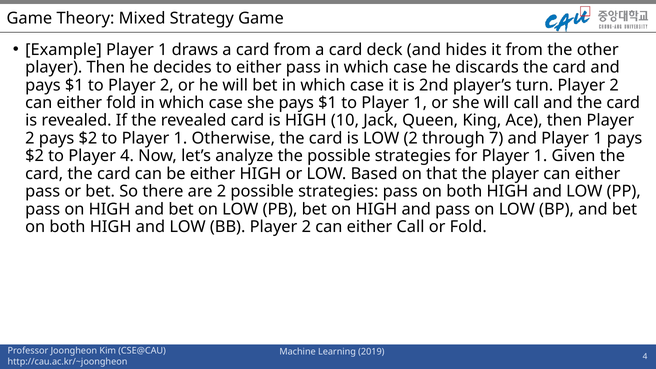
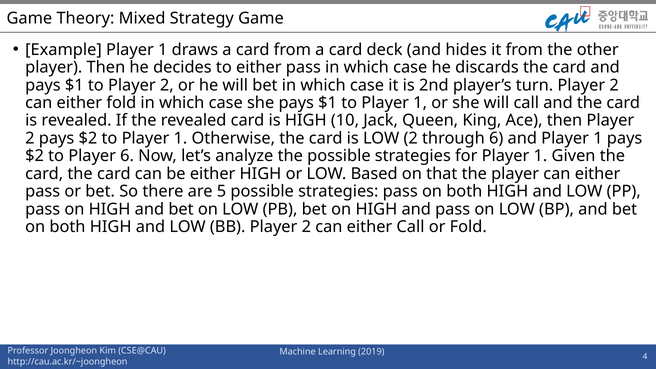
through 7: 7 -> 6
Player 4: 4 -> 6
are 2: 2 -> 5
